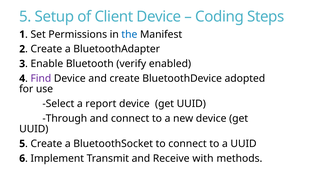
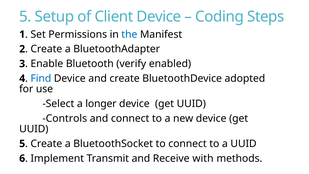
Find colour: purple -> blue
report: report -> longer
Through: Through -> Controls
